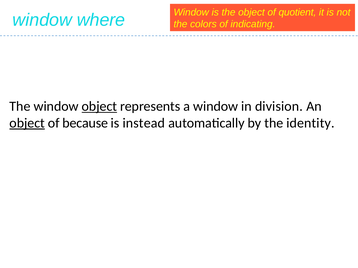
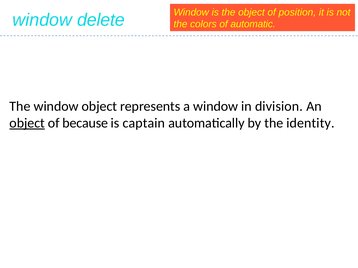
where: where -> delete
quotient: quotient -> position
indicating: indicating -> automatic
object at (99, 107) underline: present -> none
instead: instead -> captain
